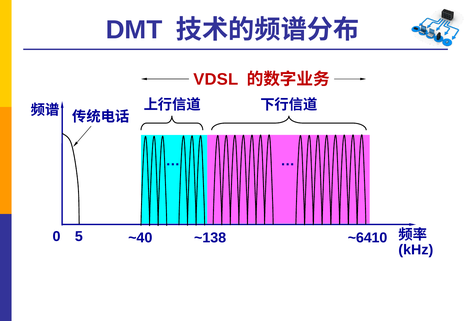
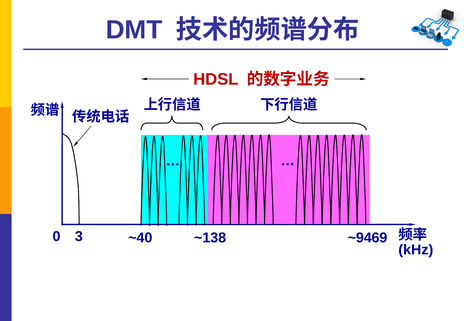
VDSL: VDSL -> HDSL
5: 5 -> 3
~6410: ~6410 -> ~9469
